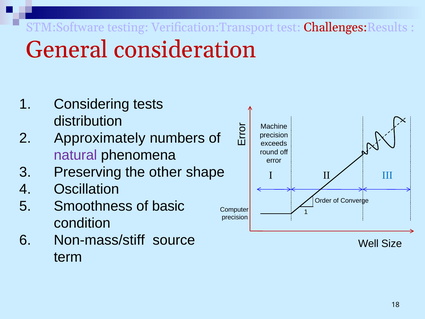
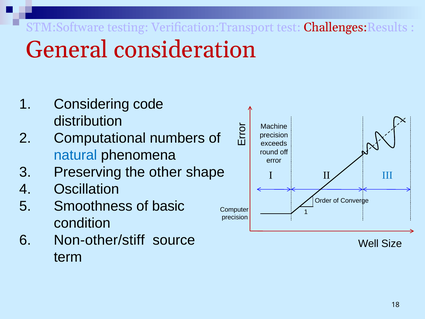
tests: tests -> code
Approximately: Approximately -> Computational
natural colour: purple -> blue
Non-mass/stiff: Non-mass/stiff -> Non-other/stiff
